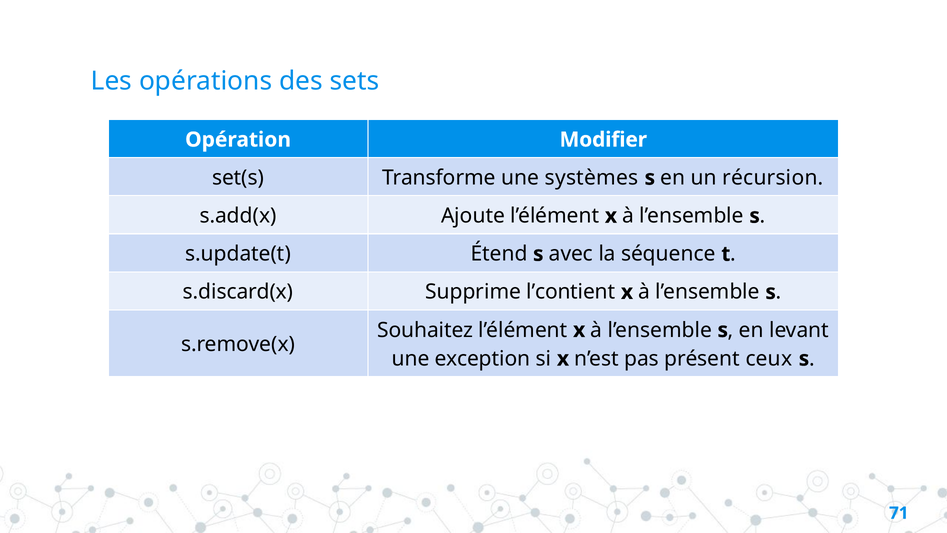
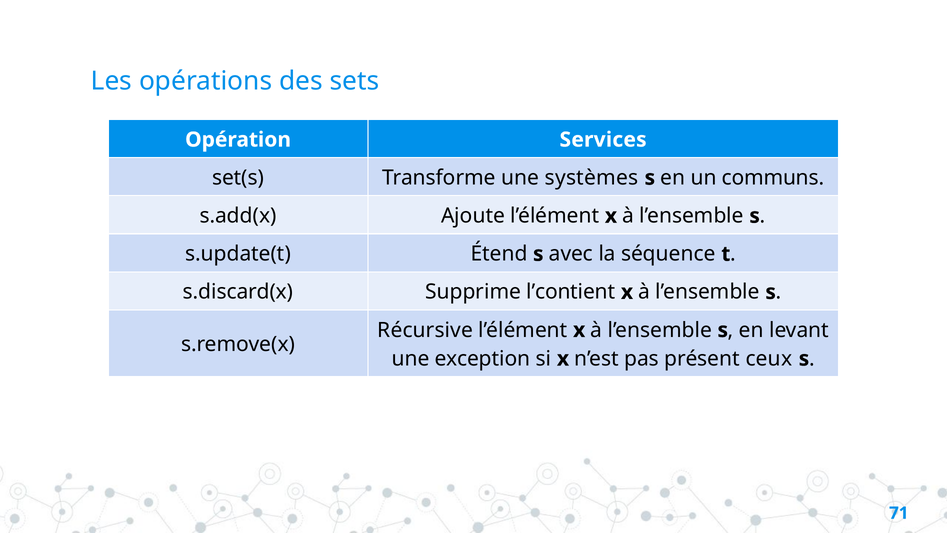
Modifier: Modifier -> Services
récursion: récursion -> communs
Souhaitez: Souhaitez -> Récursive
